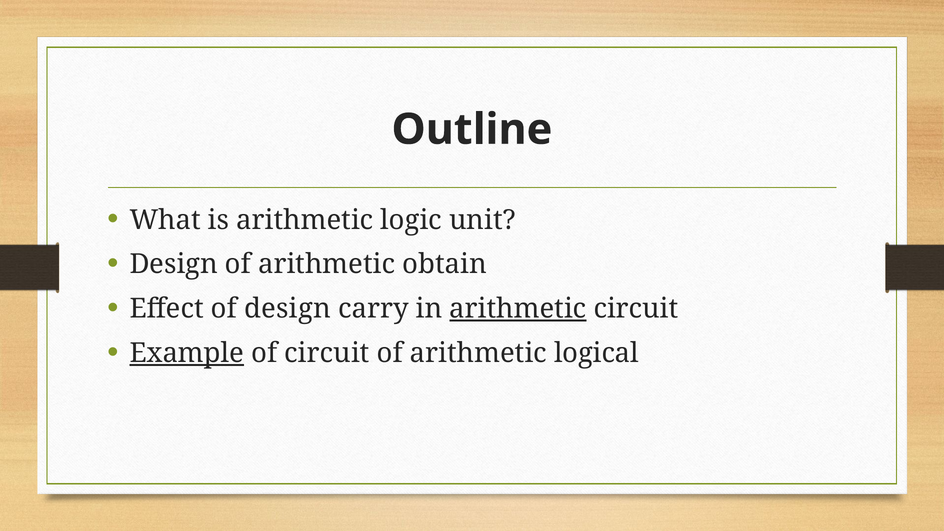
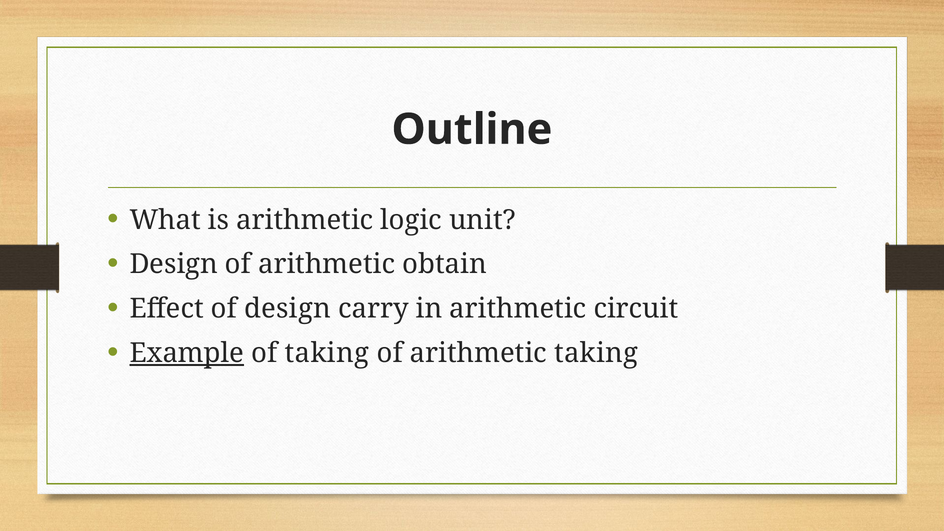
arithmetic at (518, 309) underline: present -> none
of circuit: circuit -> taking
arithmetic logical: logical -> taking
